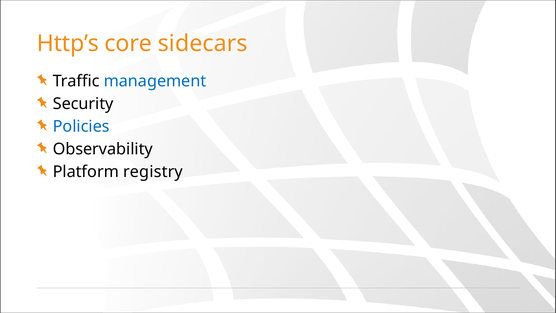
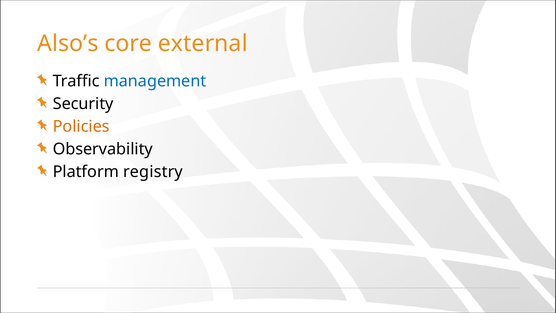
Http’s: Http’s -> Also’s
sidecars: sidecars -> external
Policies colour: blue -> orange
